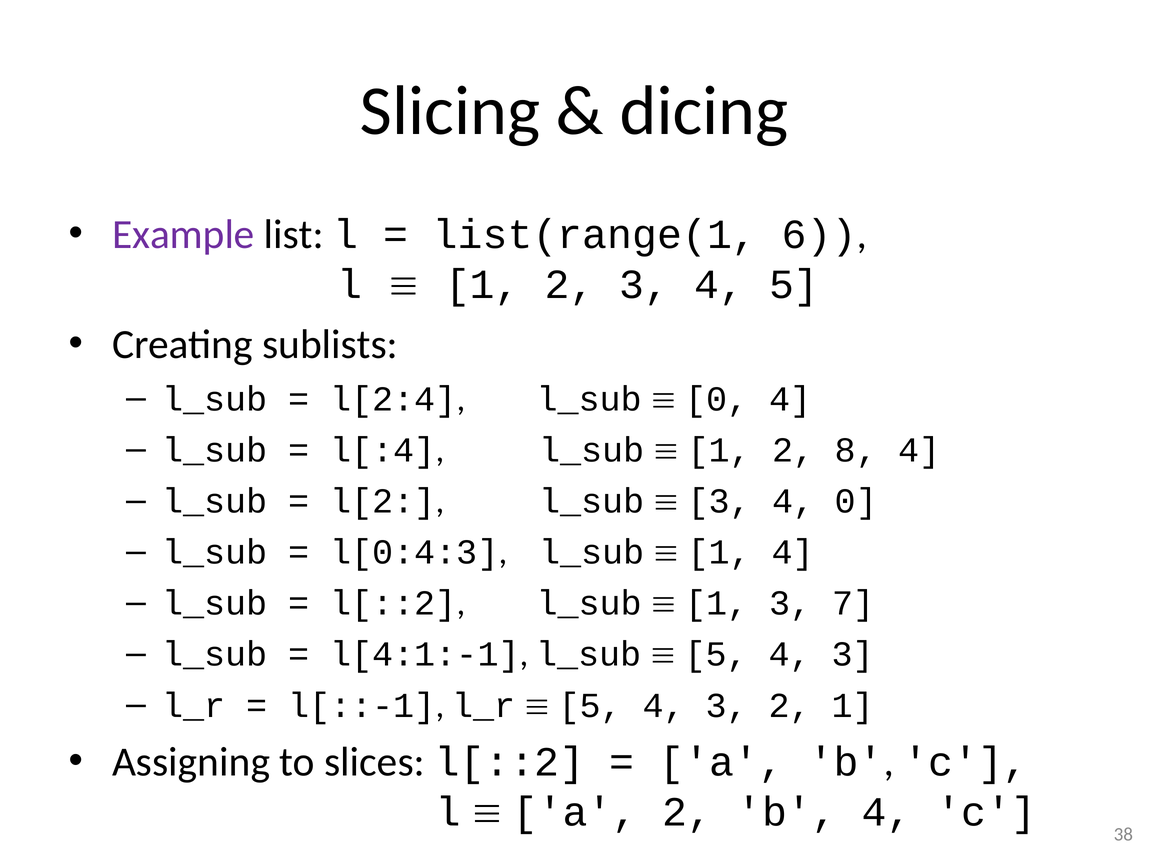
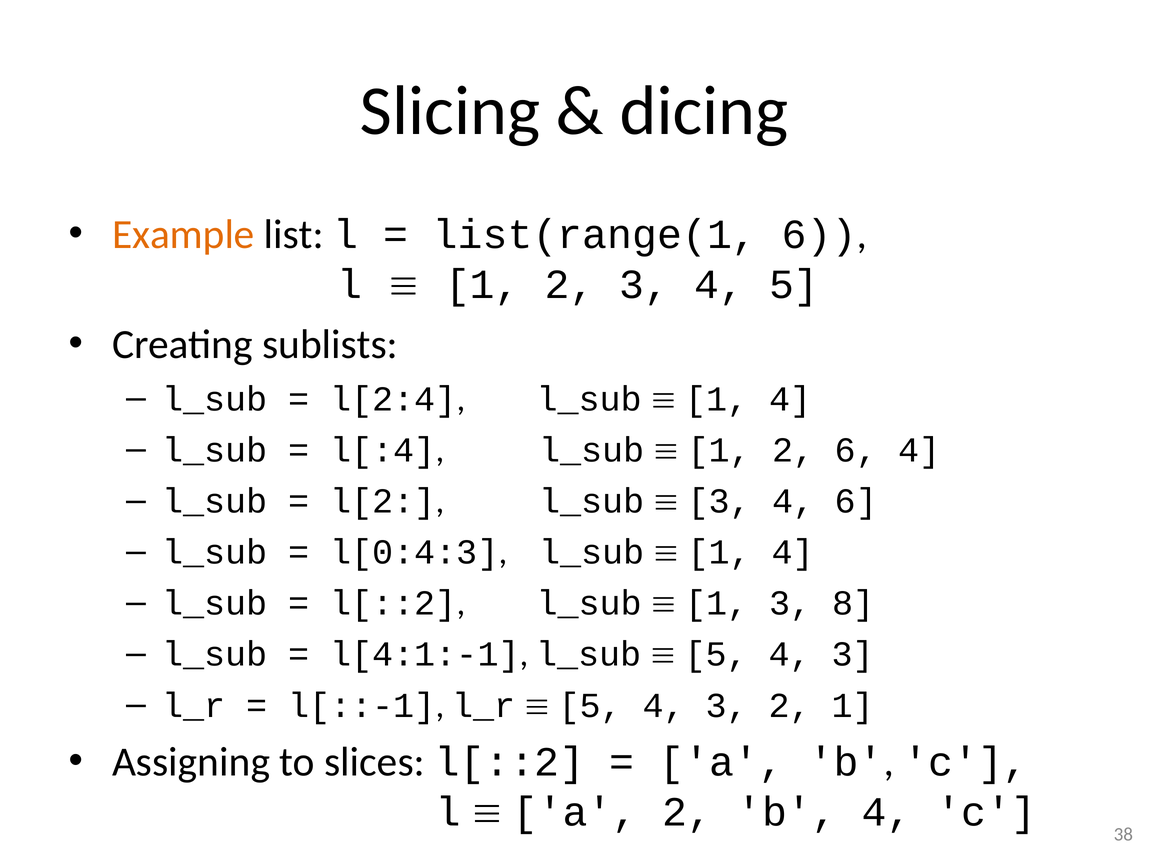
Example colour: purple -> orange
0 at (717, 399): 0 -> 1
2 8: 8 -> 6
4 0: 0 -> 6
7: 7 -> 8
